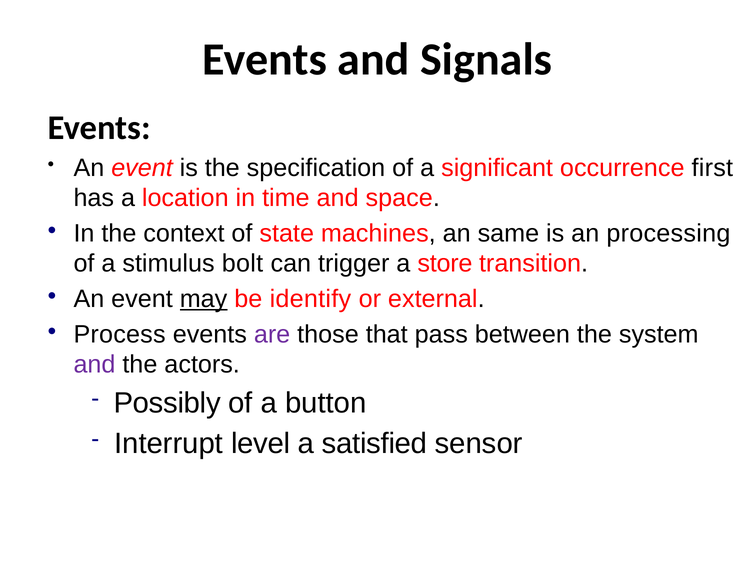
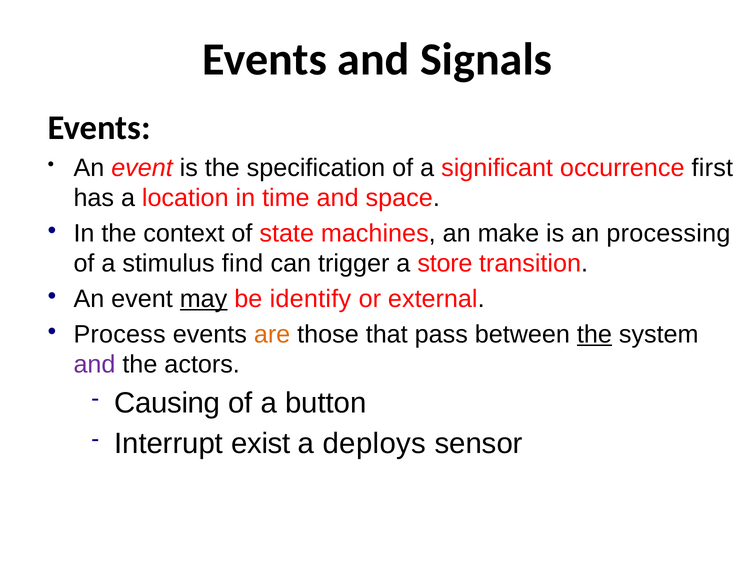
same: same -> make
bolt: bolt -> find
are colour: purple -> orange
the at (594, 335) underline: none -> present
Possibly: Possibly -> Causing
level: level -> exist
satisfied: satisfied -> deploys
